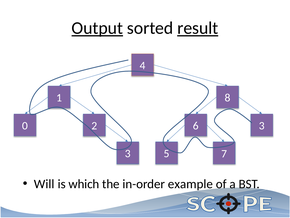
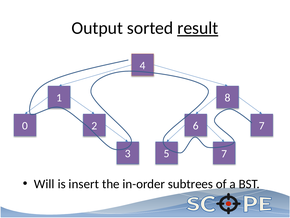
Output underline: present -> none
2 3: 3 -> 7
which: which -> insert
example: example -> subtrees
